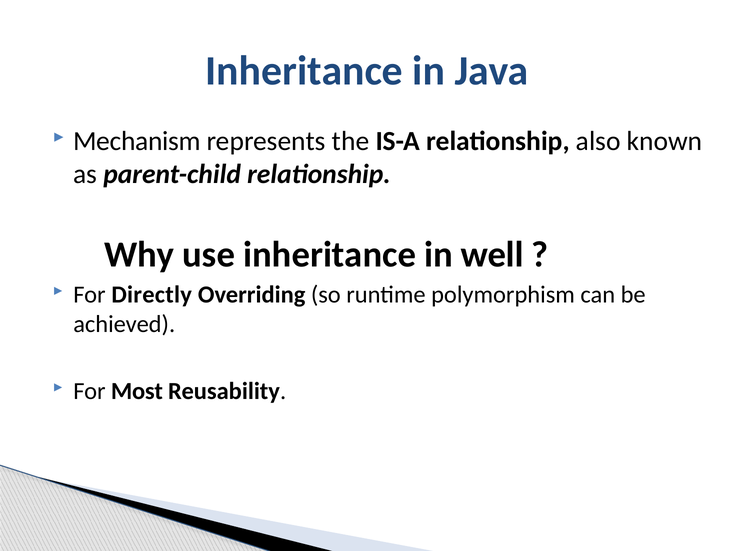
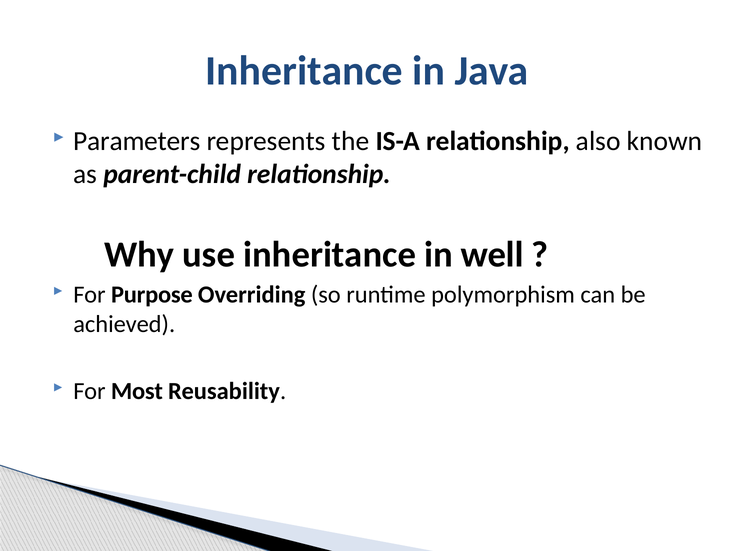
Mechanism: Mechanism -> Parameters
Directly: Directly -> Purpose
